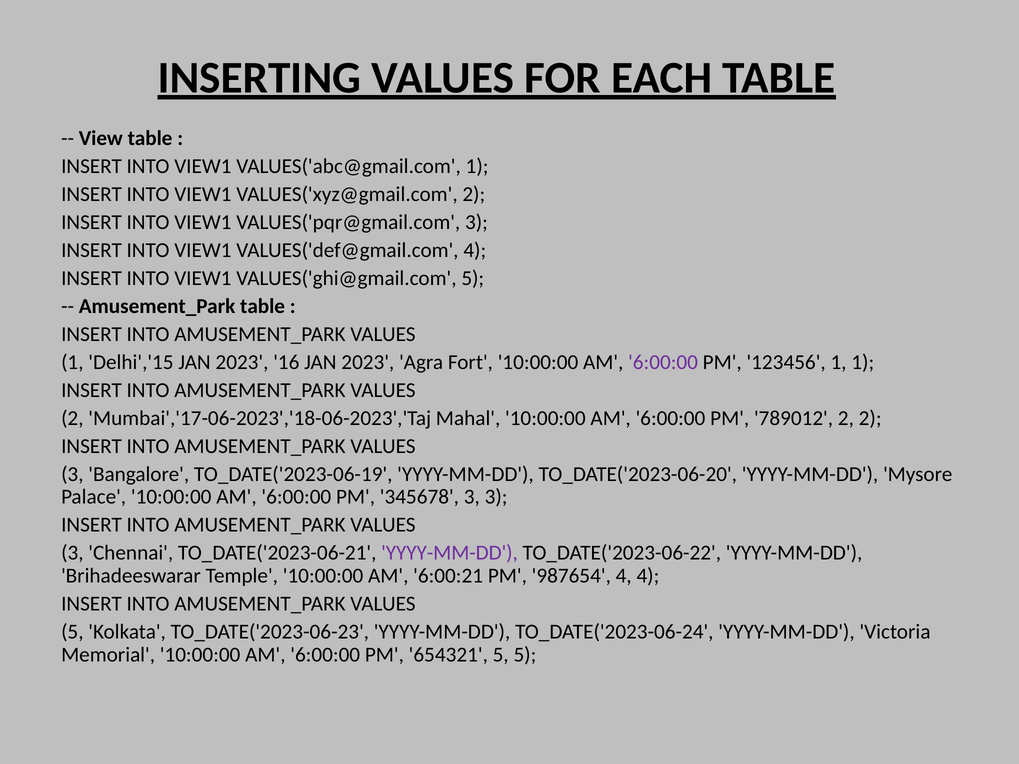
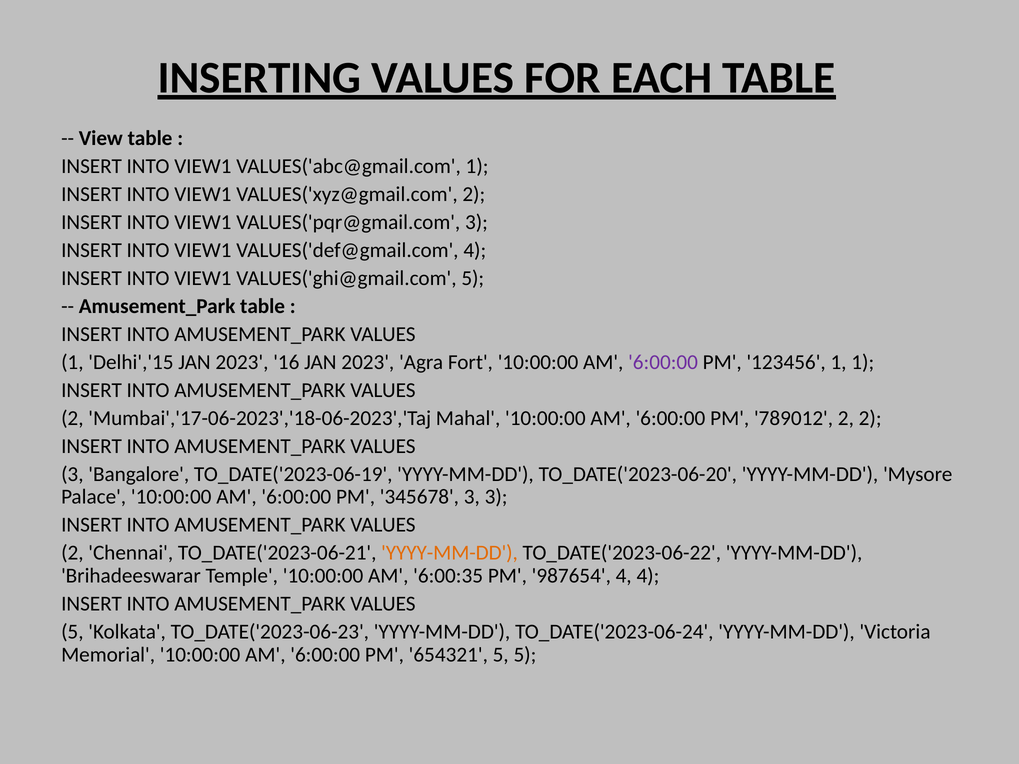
3 at (72, 553): 3 -> 2
YYYY-MM-DD at (450, 553) colour: purple -> orange
6:00:21: 6:00:21 -> 6:00:35
